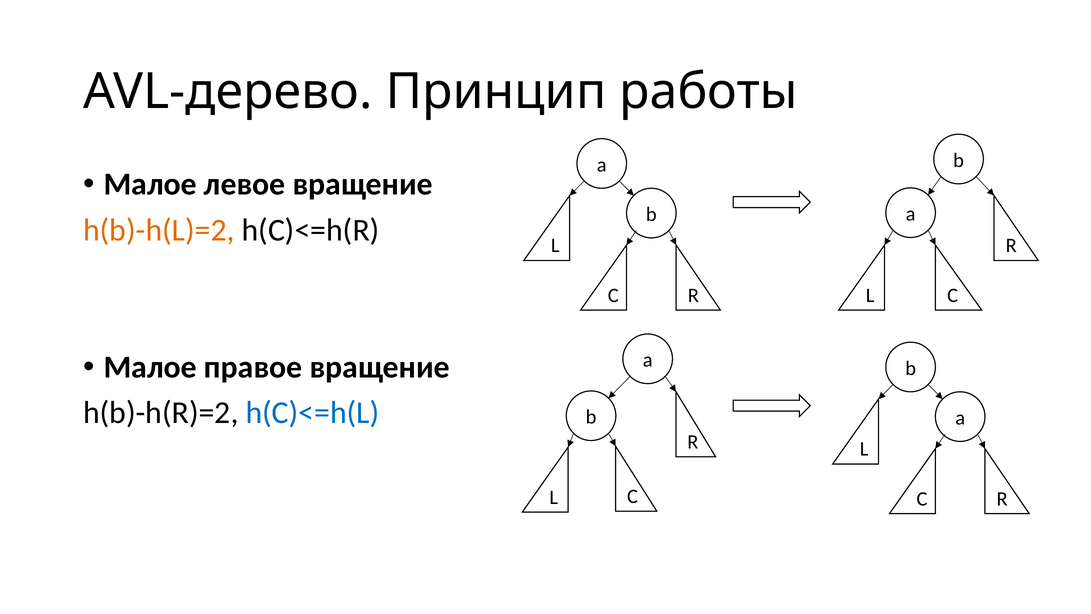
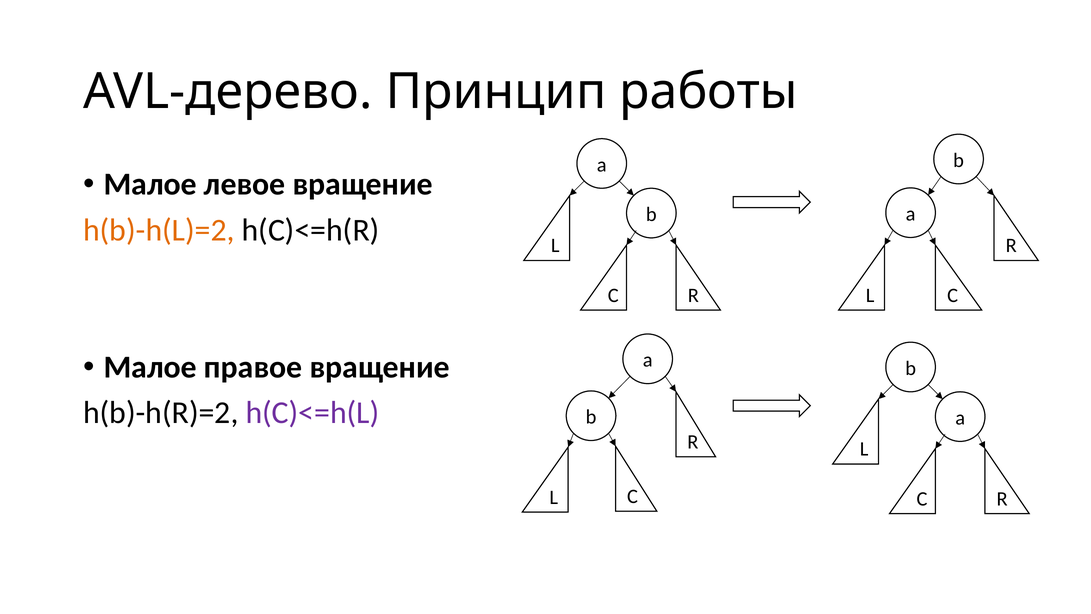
h(C)<=h(L colour: blue -> purple
